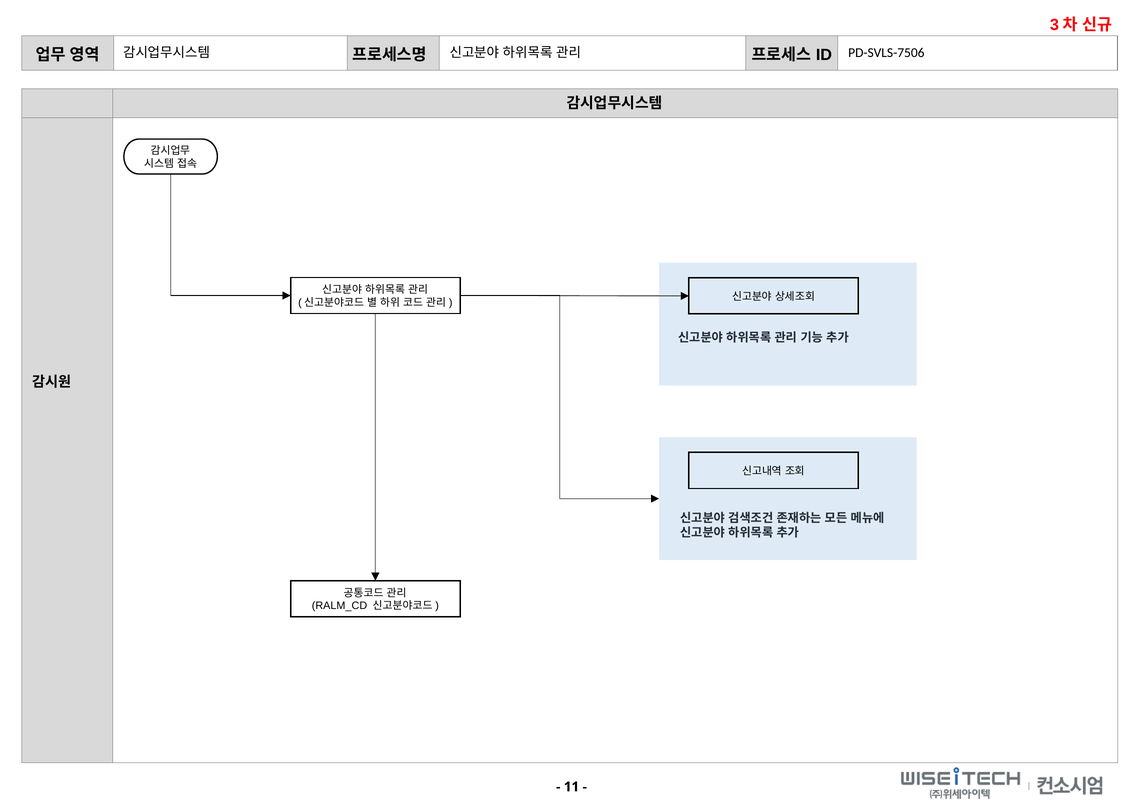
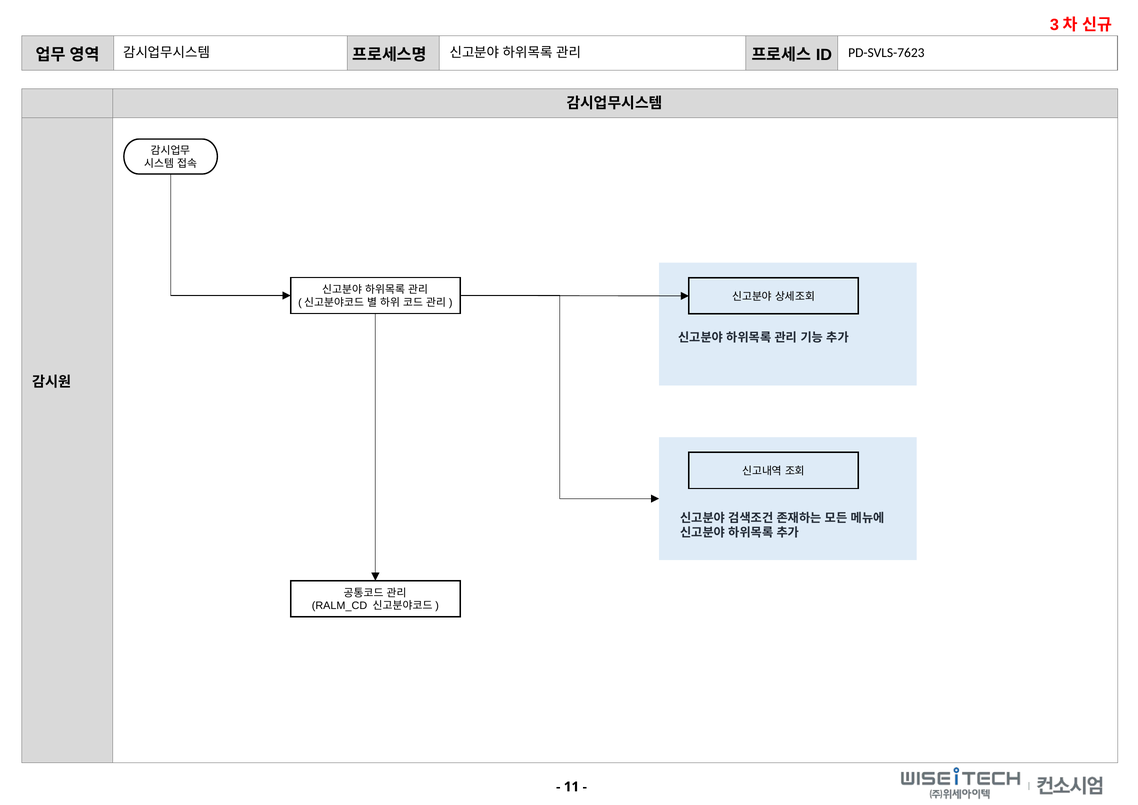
PD-SVLS-7506: PD-SVLS-7506 -> PD-SVLS-7623
